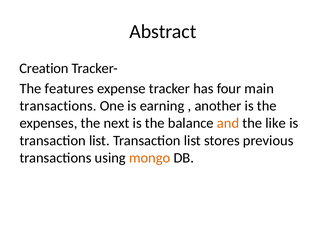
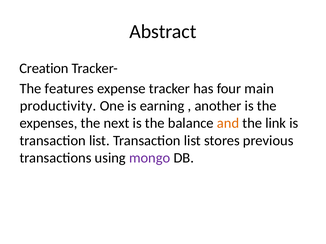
transactions at (58, 106): transactions -> productivity
like: like -> link
mongo colour: orange -> purple
